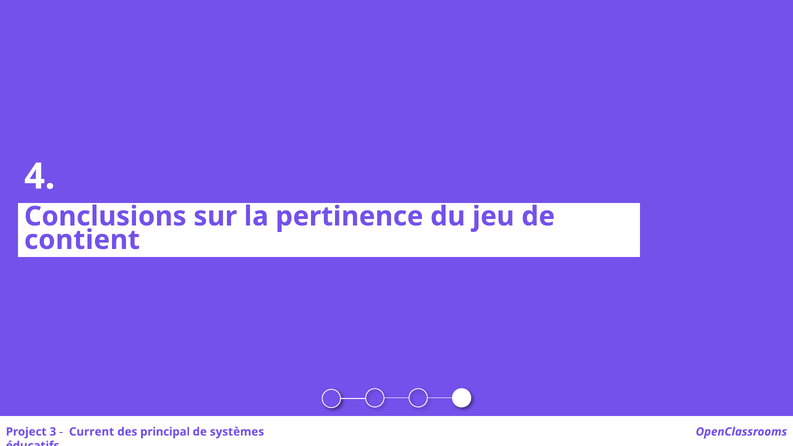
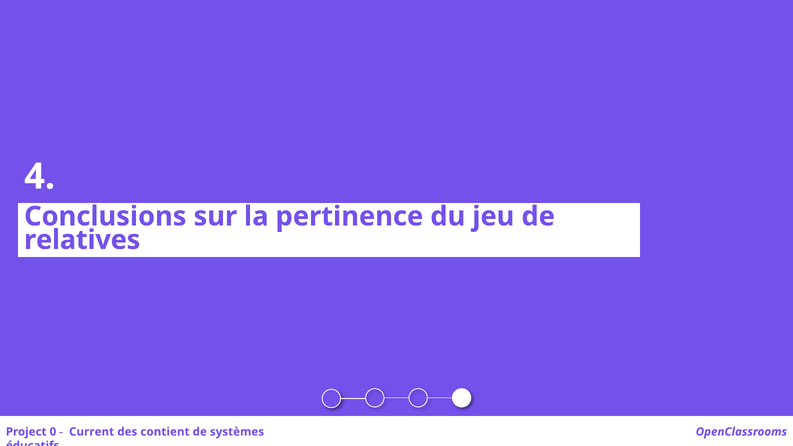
contient: contient -> relatives
3: 3 -> 0
principal: principal -> contient
